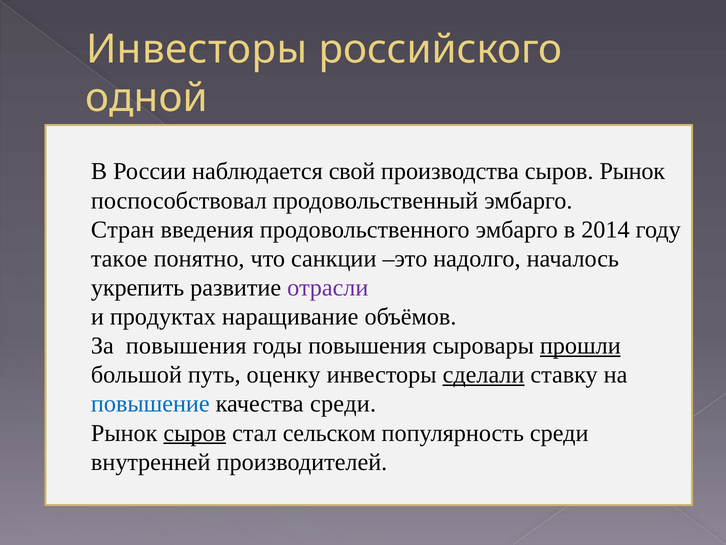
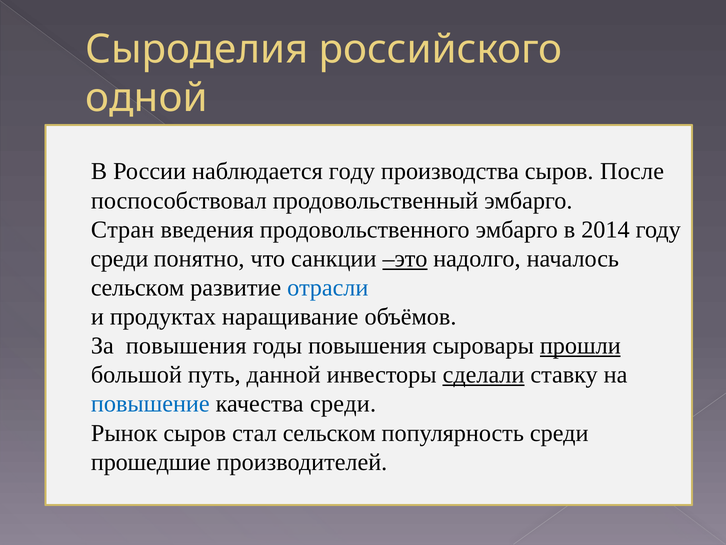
Инвесторы at (197, 49): Инвесторы -> Сыроделия
наблюдается свой: свой -> году
сыров Рынок: Рынок -> После
такое at (119, 258): такое -> среди
это underline: none -> present
укрепить at (138, 287): укрепить -> сельском
отрасли colour: purple -> blue
оценку: оценку -> данной
сыров at (195, 433) underline: present -> none
внутренней: внутренней -> прошедшие
